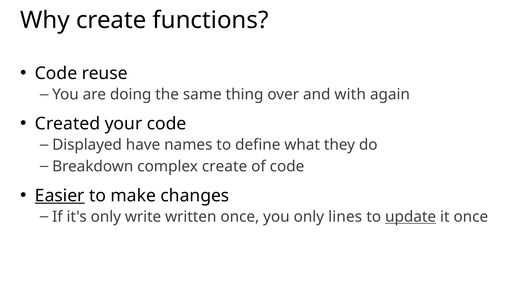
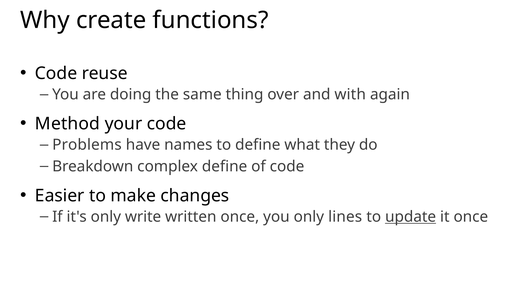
Created: Created -> Method
Displayed: Displayed -> Problems
complex create: create -> define
Easier underline: present -> none
